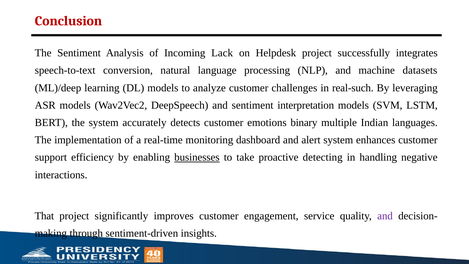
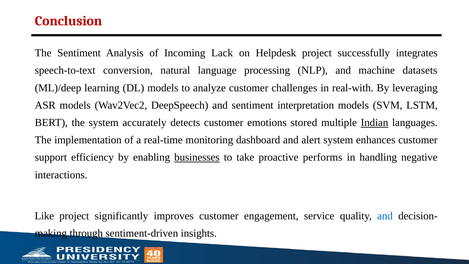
real-such: real-such -> real-with
binary: binary -> stored
Indian underline: none -> present
detecting: detecting -> performs
That: That -> Like
and at (385, 216) colour: purple -> blue
